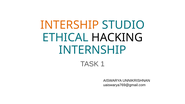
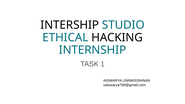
INTERSHIP colour: orange -> black
